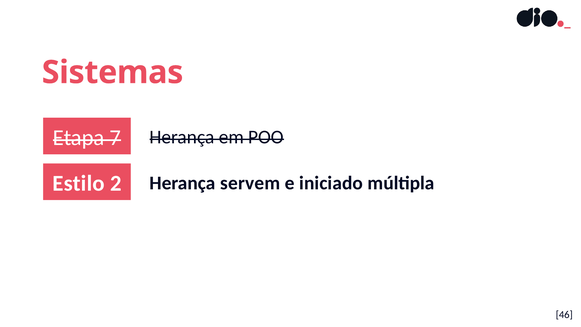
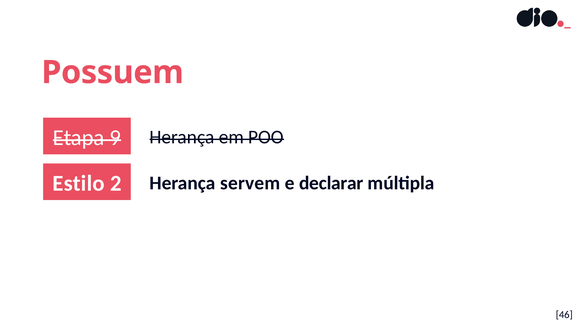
Sistemas: Sistemas -> Possuem
7: 7 -> 9
iniciado: iniciado -> declarar
